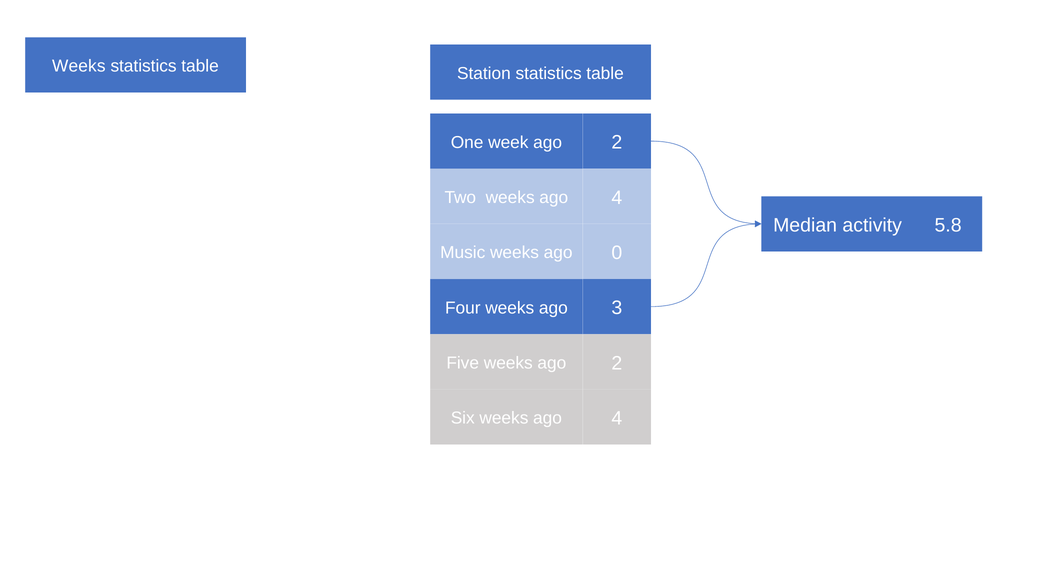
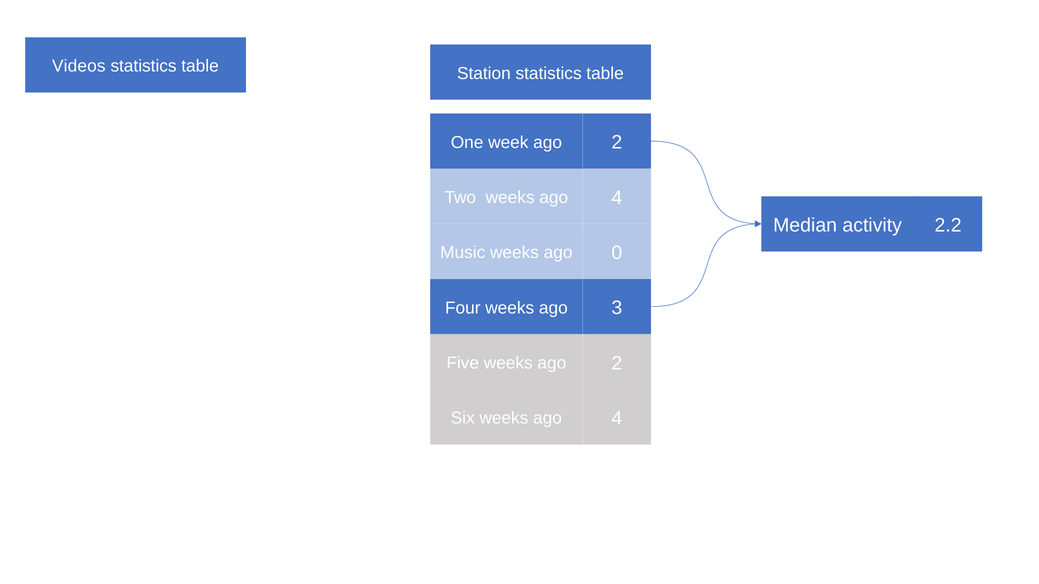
Weeks at (79, 66): Weeks -> Videos
5.8: 5.8 -> 2.2
